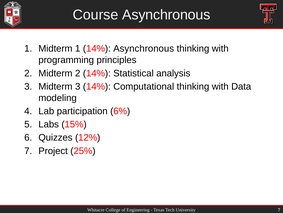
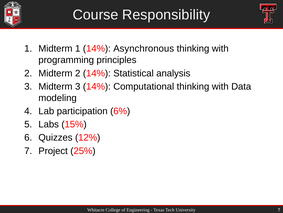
Course Asynchronous: Asynchronous -> Responsibility
